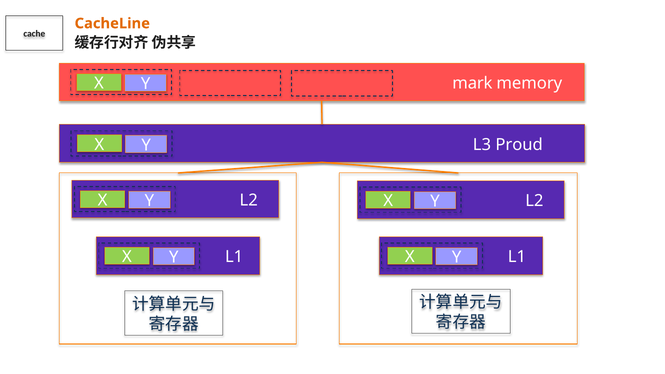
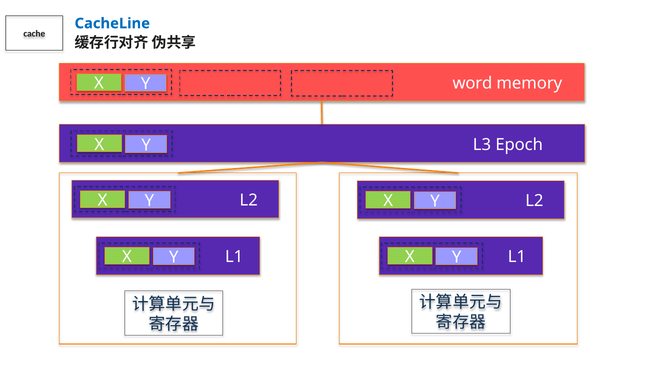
CacheLine colour: orange -> blue
mark: mark -> word
Proud: Proud -> Epoch
